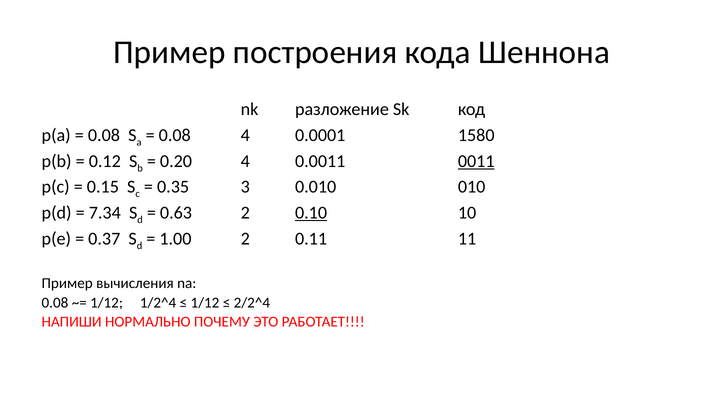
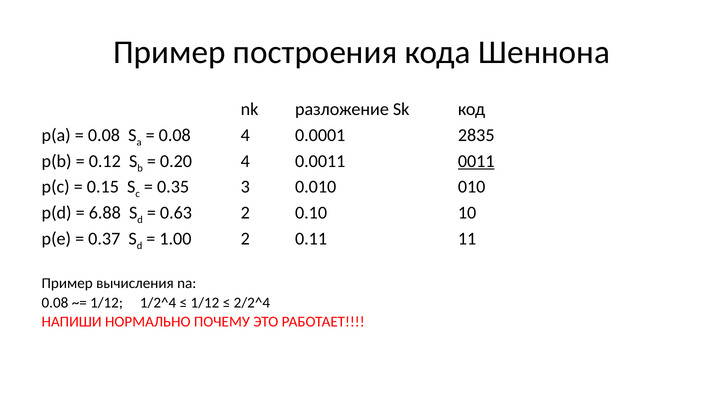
1580: 1580 -> 2835
7.34: 7.34 -> 6.88
0.10 underline: present -> none
